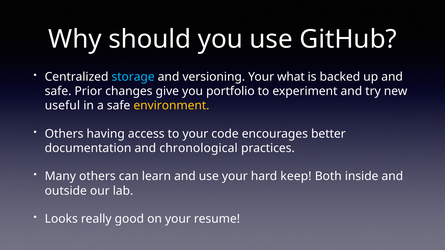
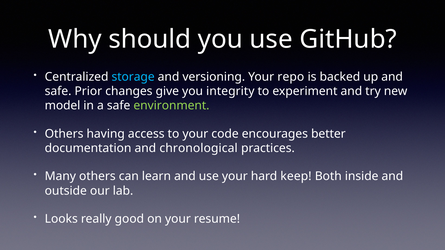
what: what -> repo
portfolio: portfolio -> integrity
useful: useful -> model
environment colour: yellow -> light green
